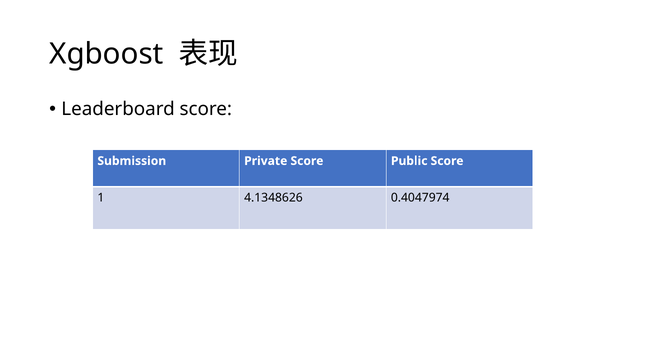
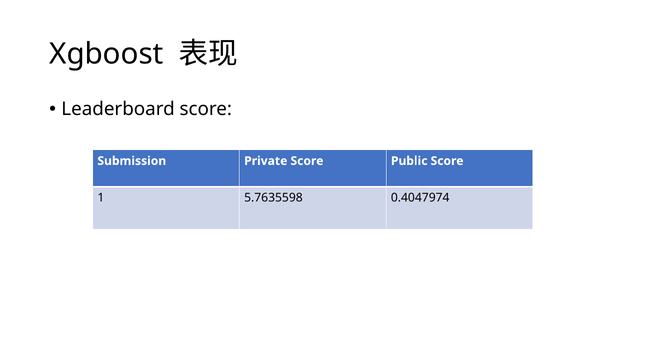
4.1348626: 4.1348626 -> 5.7635598
